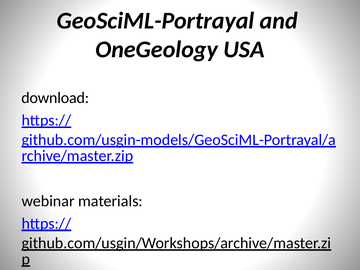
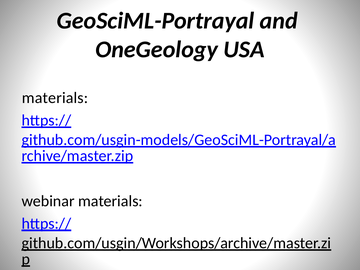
download at (55, 98): download -> materials
